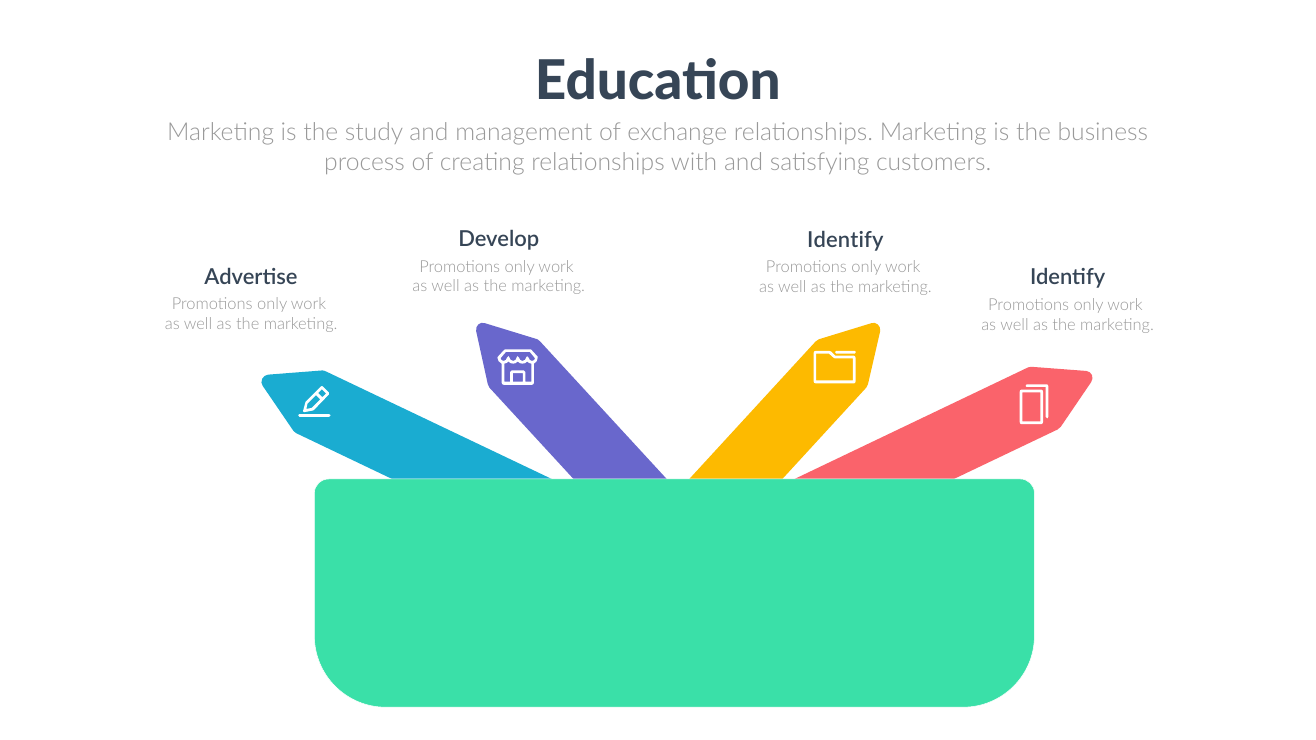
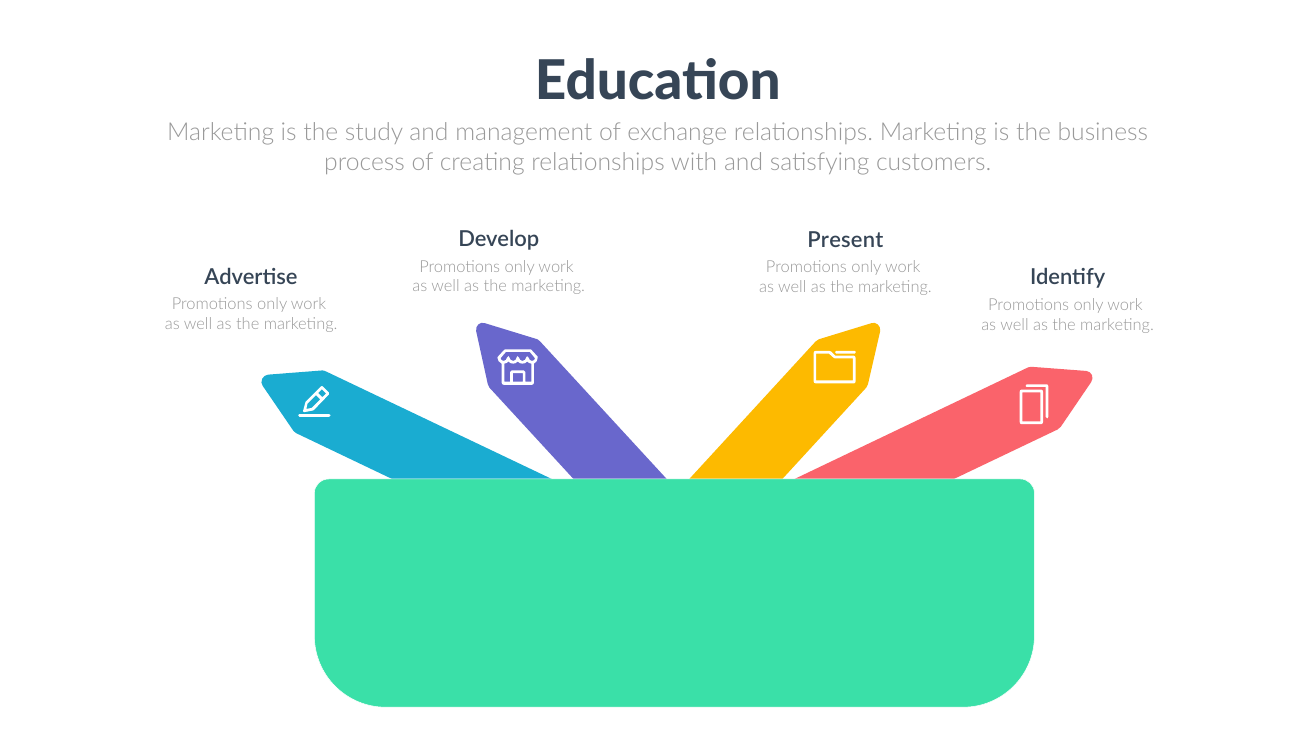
Identify at (845, 240): Identify -> Present
